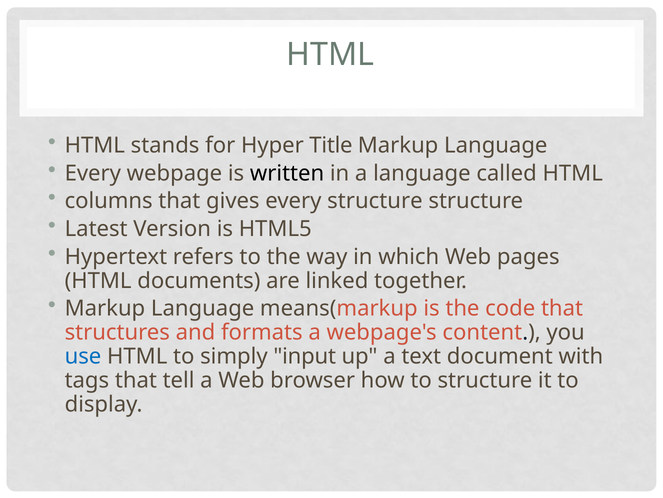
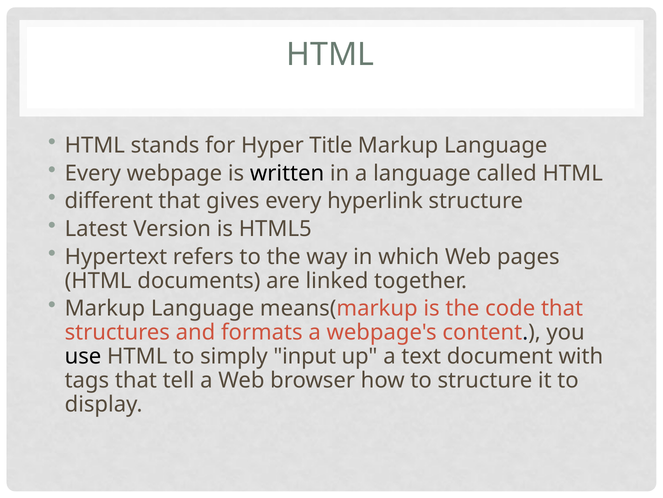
columns: columns -> different
every structure: structure -> hyperlink
use colour: blue -> black
